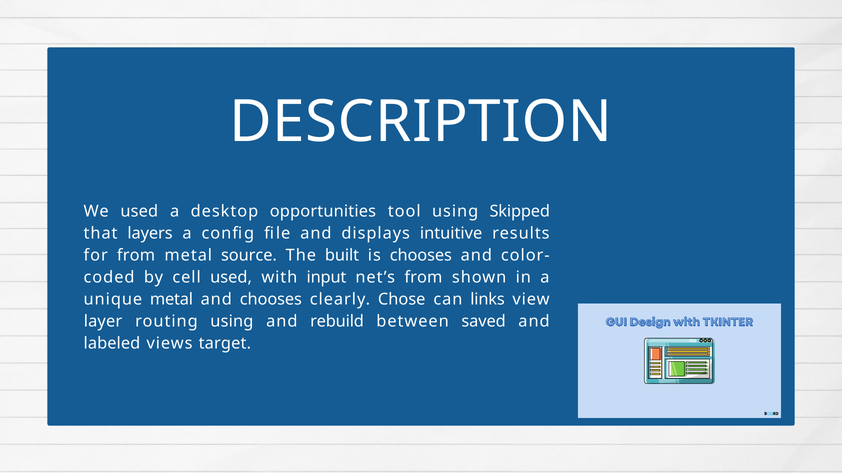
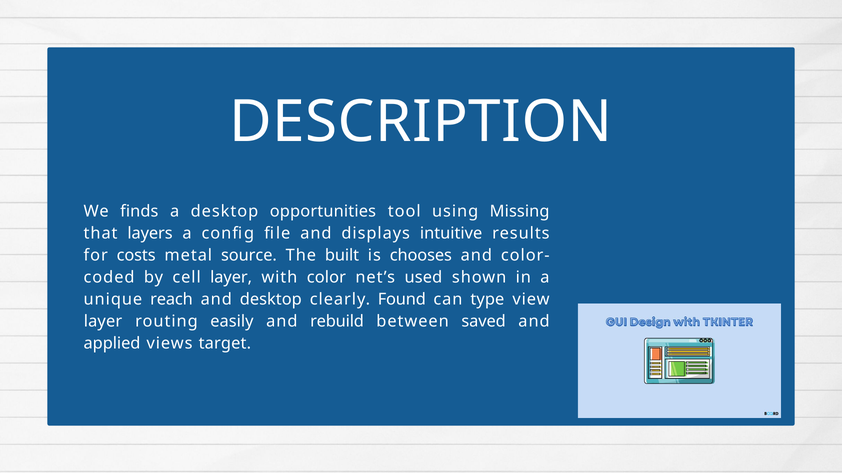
We used: used -> finds
Skipped: Skipped -> Missing
for from: from -> costs
cell used: used -> layer
input: input -> color
net’s from: from -> used
unique metal: metal -> reach
and chooses: chooses -> desktop
Chose: Chose -> Found
links: links -> type
routing using: using -> easily
labeled: labeled -> applied
